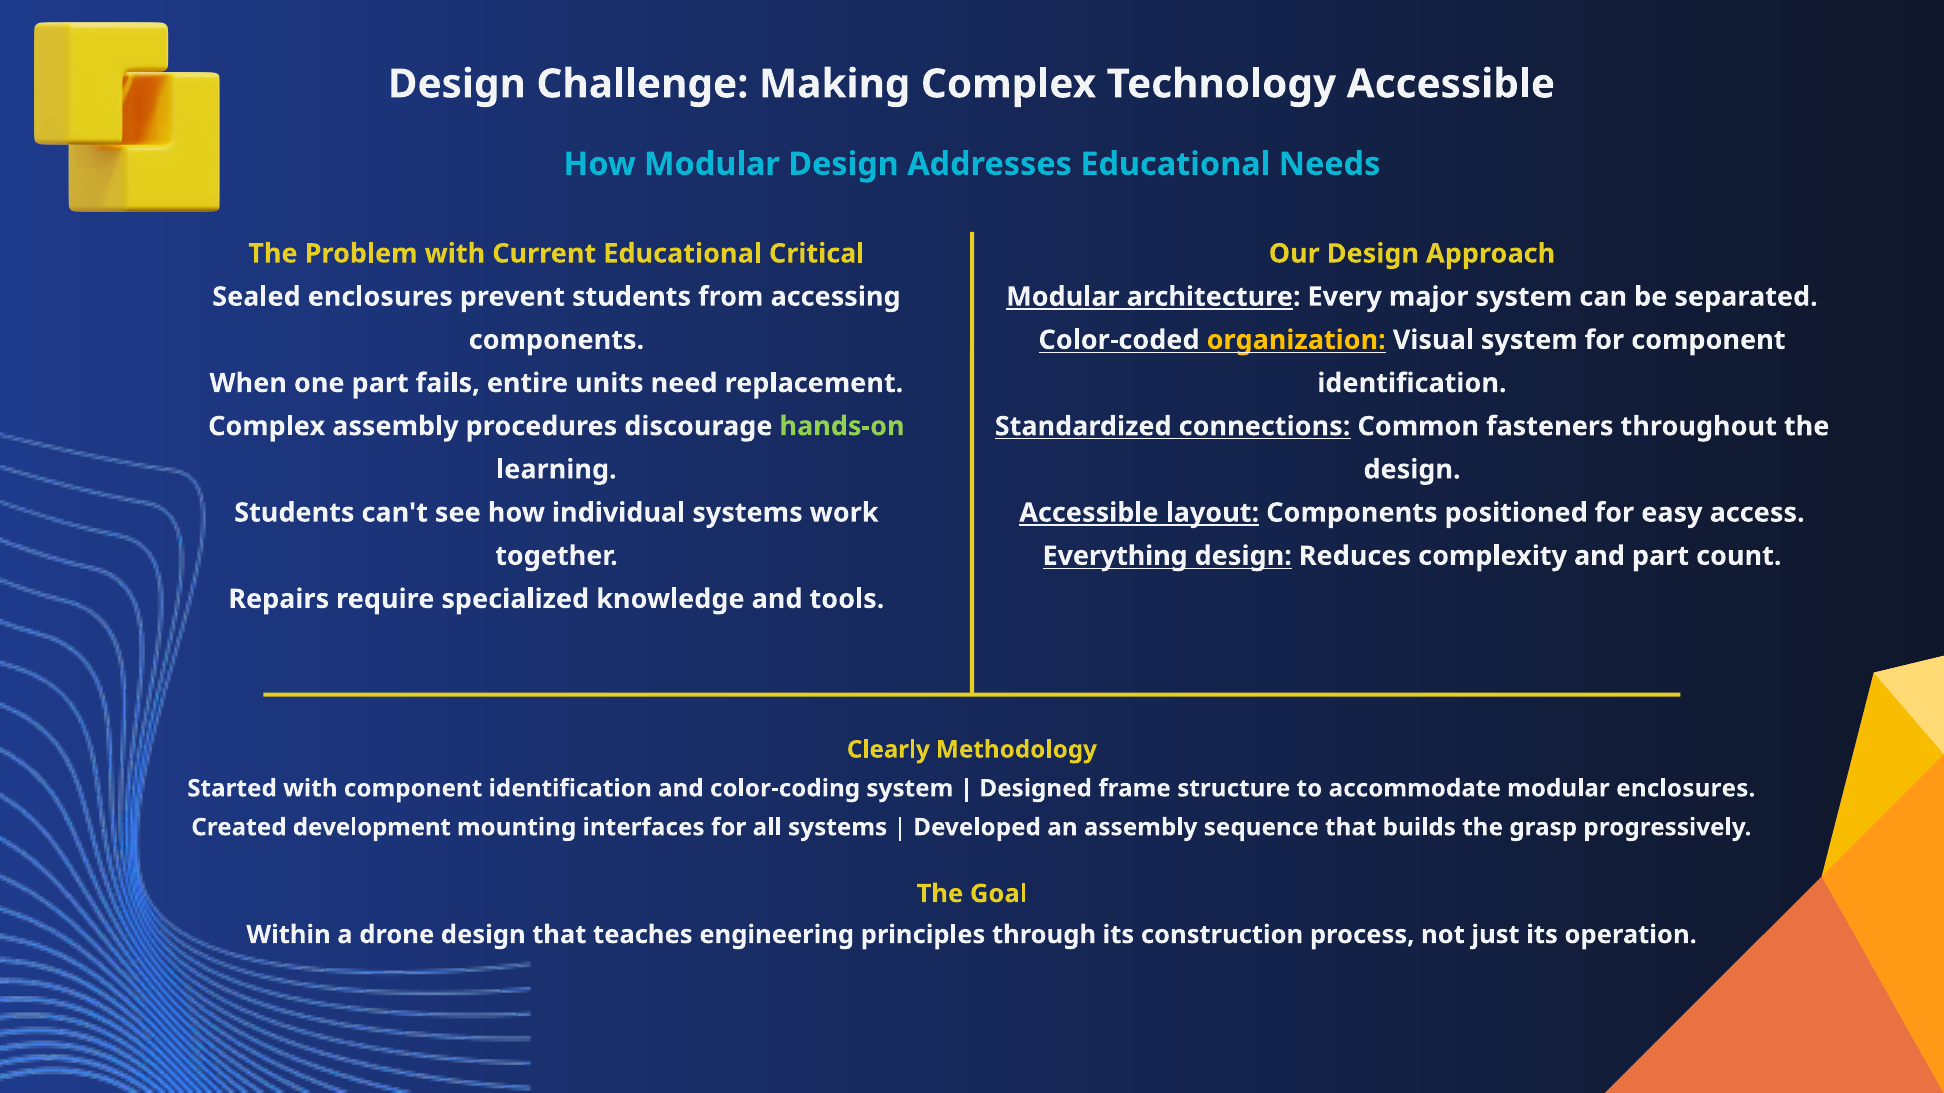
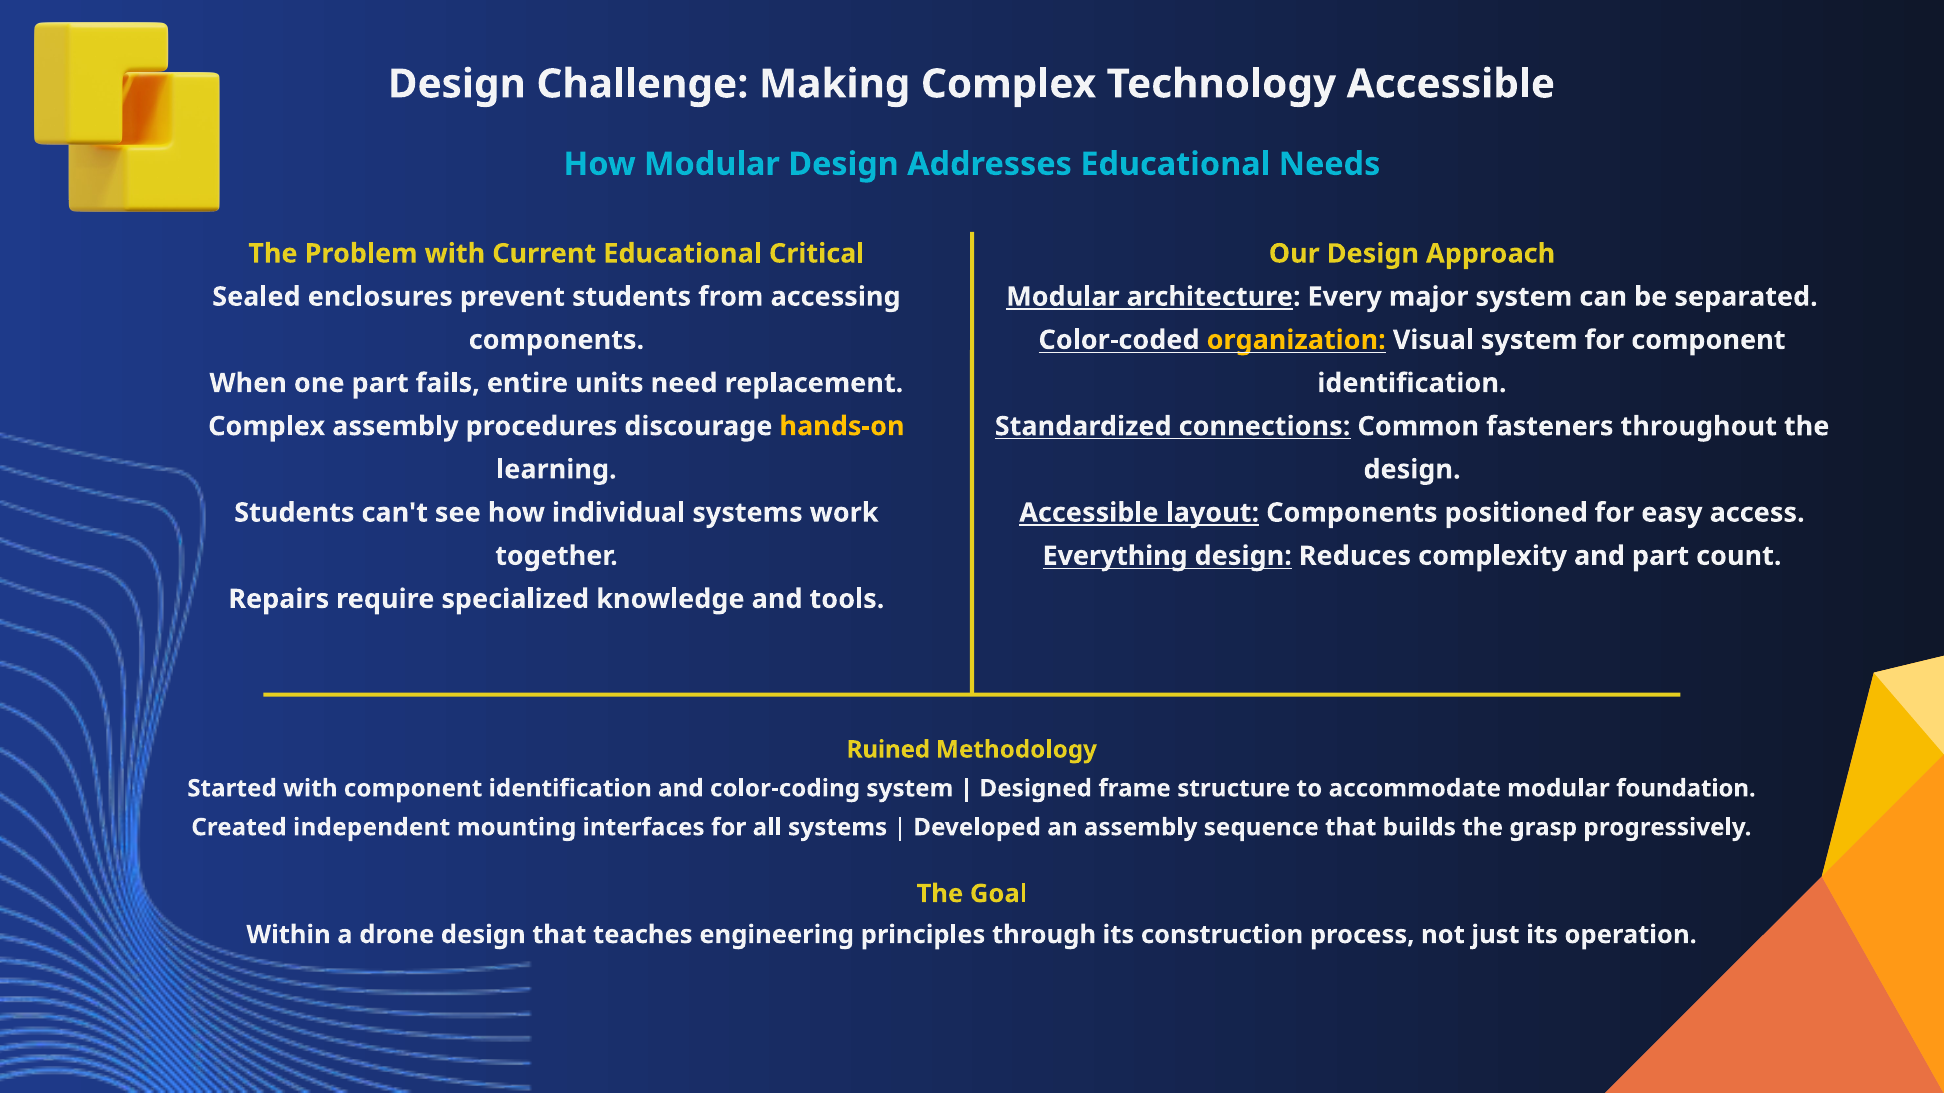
hands-on colour: light green -> yellow
Clearly: Clearly -> Ruined
modular enclosures: enclosures -> foundation
development: development -> independent
